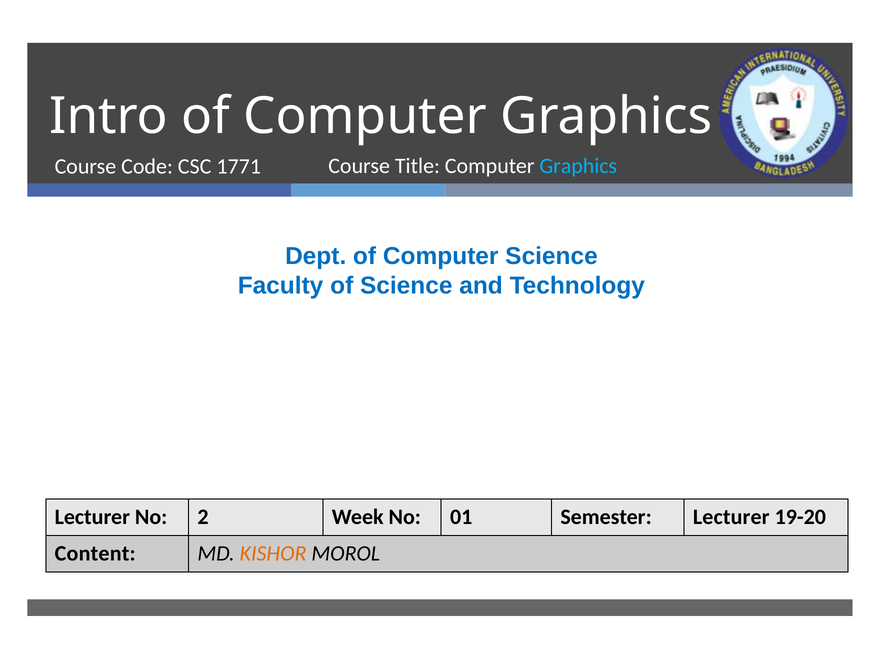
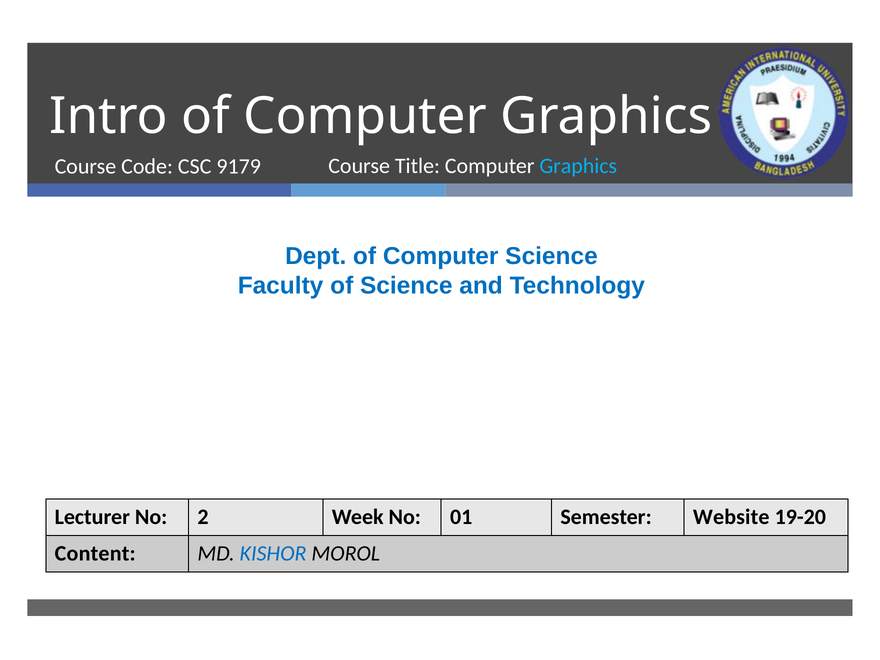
1771: 1771 -> 9179
Semester Lecturer: Lecturer -> Website
KISHOR colour: orange -> blue
